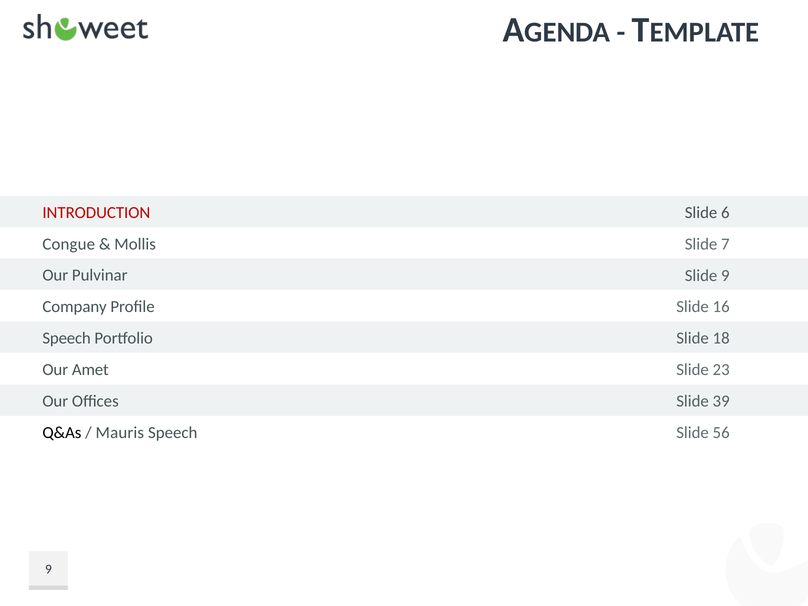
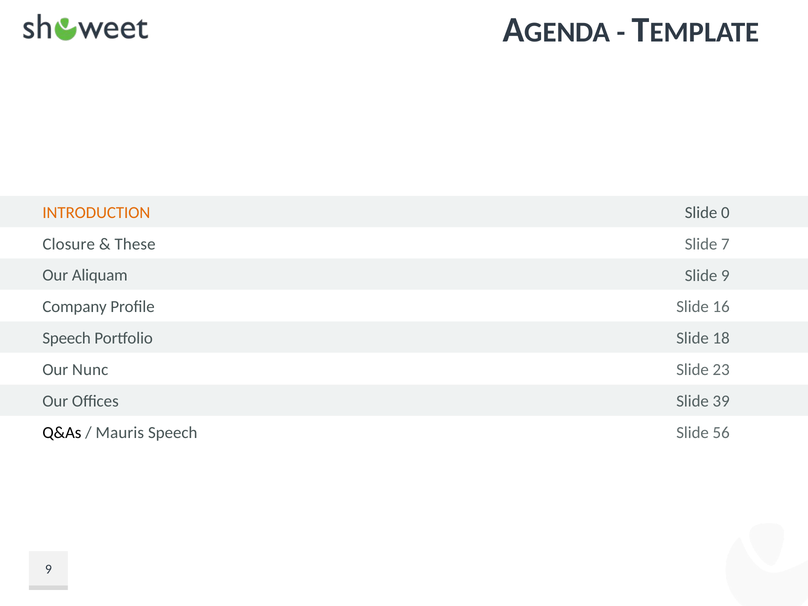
INTRODUCTION colour: red -> orange
6: 6 -> 0
Congue: Congue -> Closure
Mollis: Mollis -> These
Pulvinar: Pulvinar -> Aliquam
Amet: Amet -> Nunc
